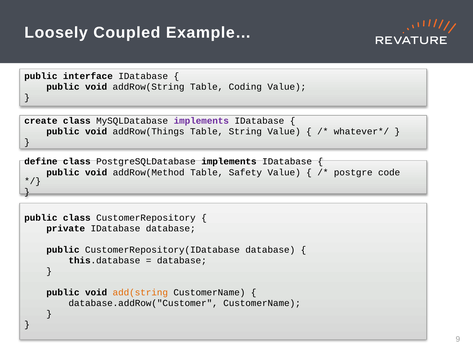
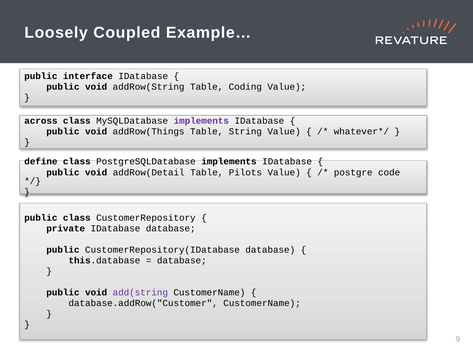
create: create -> across
addRow(Method: addRow(Method -> addRow(Detail
Safety: Safety -> Pilots
add(string colour: orange -> purple
